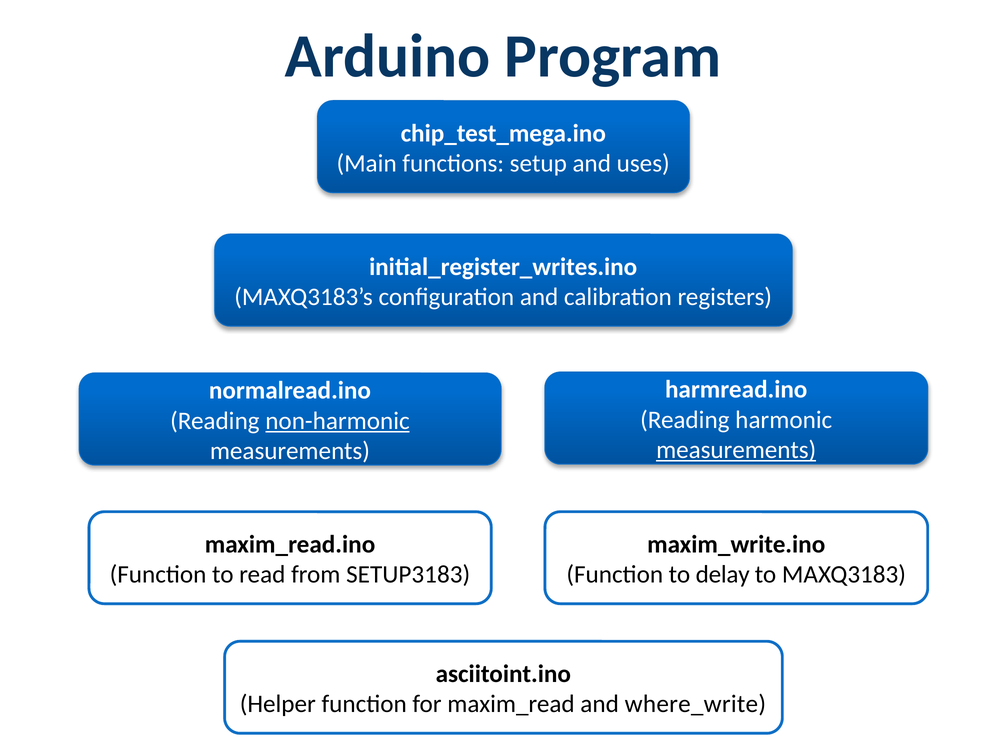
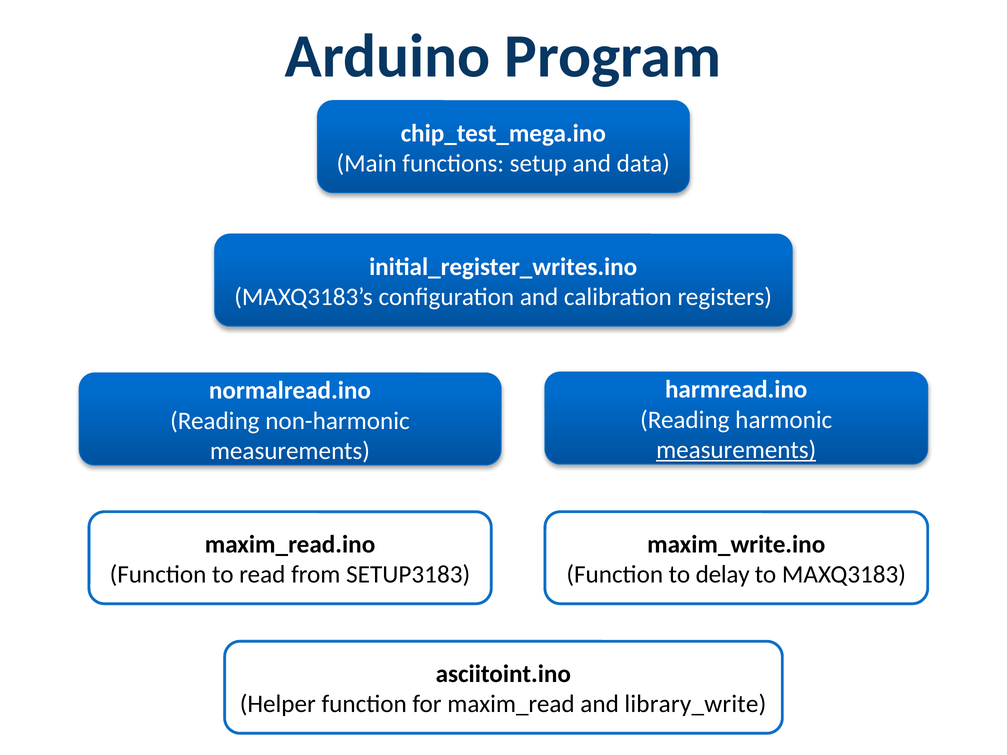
uses: uses -> data
non-harmonic underline: present -> none
where_write: where_write -> library_write
